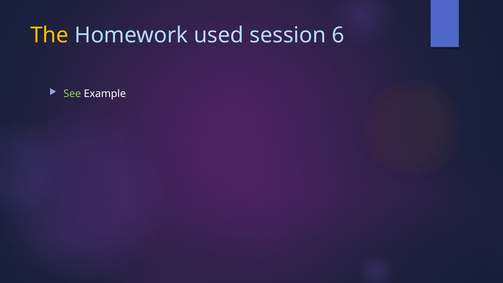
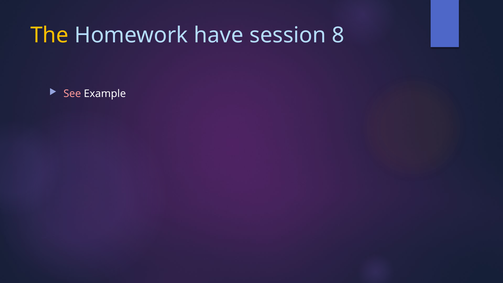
used: used -> have
6: 6 -> 8
See colour: light green -> pink
